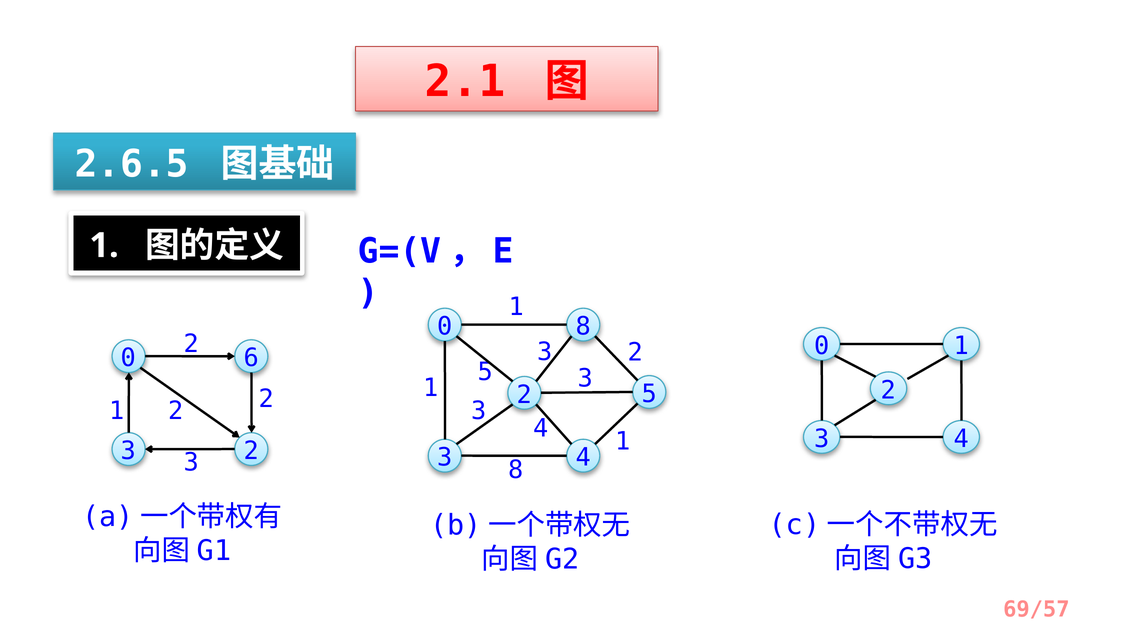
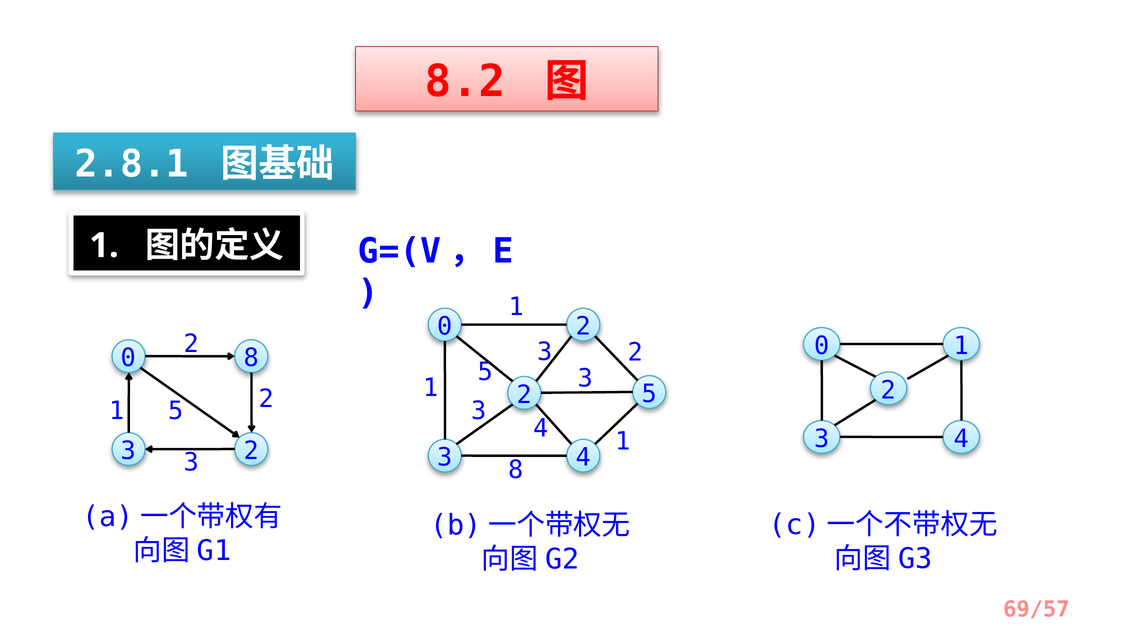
2.1: 2.1 -> 8.2
2.6.5: 2.6.5 -> 2.8.1
0 8: 8 -> 2
0 6: 6 -> 8
2 at (176, 411): 2 -> 5
